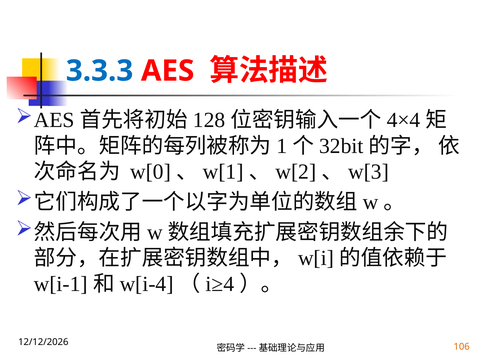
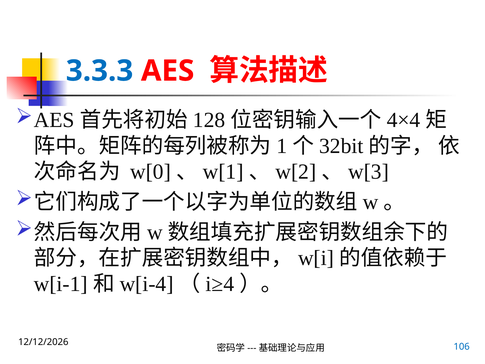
106 colour: orange -> blue
